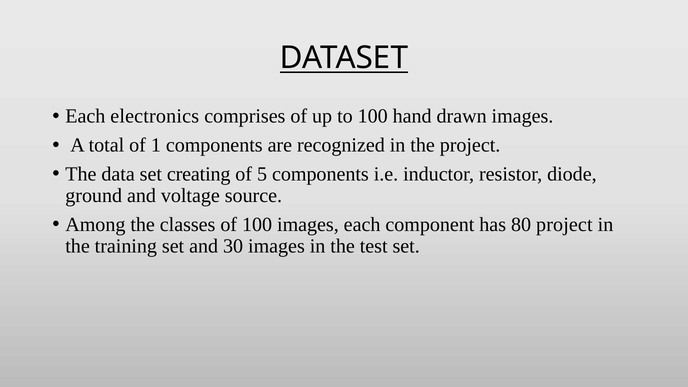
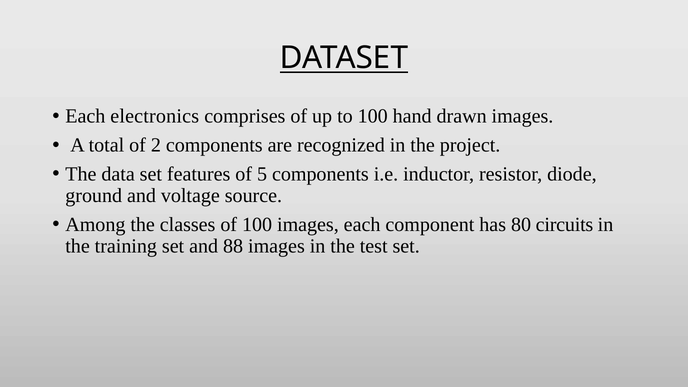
1: 1 -> 2
creating: creating -> features
80 project: project -> circuits
30: 30 -> 88
